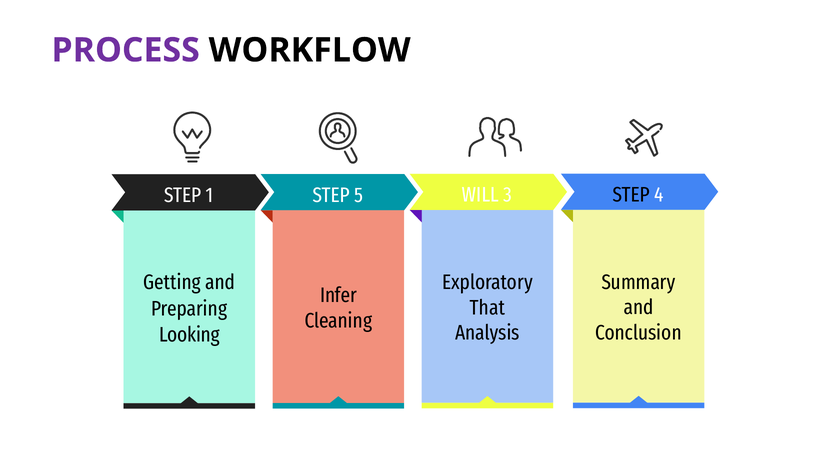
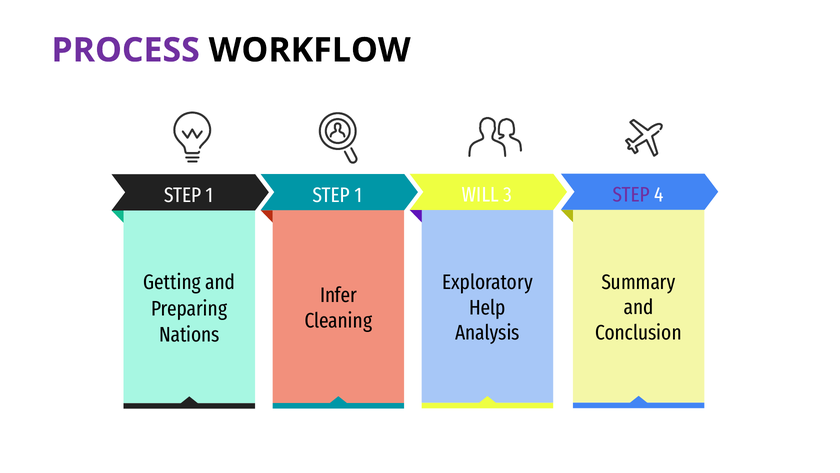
STEP at (631, 195) colour: black -> purple
5 at (359, 195): 5 -> 1
That: That -> Help
Looking: Looking -> Nations
